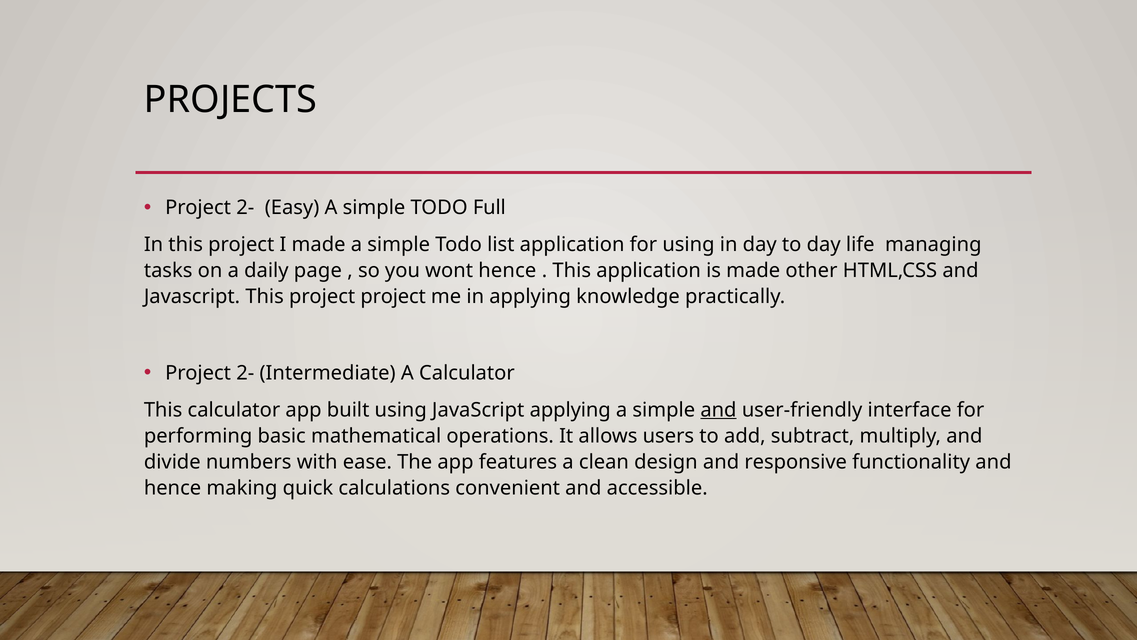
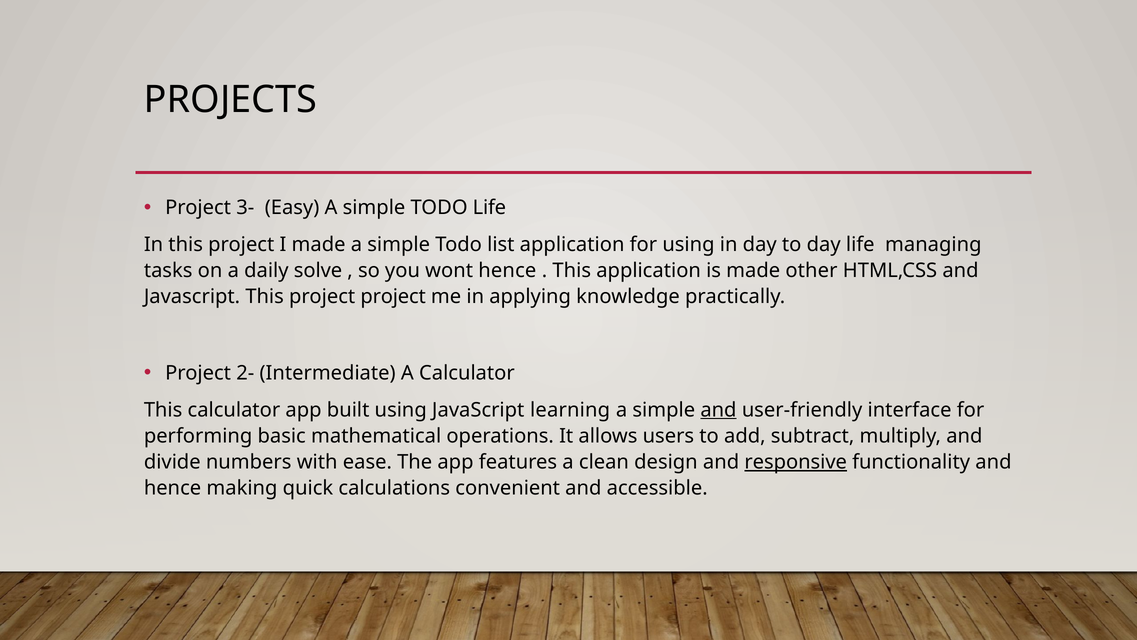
2- at (245, 208): 2- -> 3-
TODO Full: Full -> Life
page: page -> solve
JavaScript applying: applying -> learning
responsive underline: none -> present
